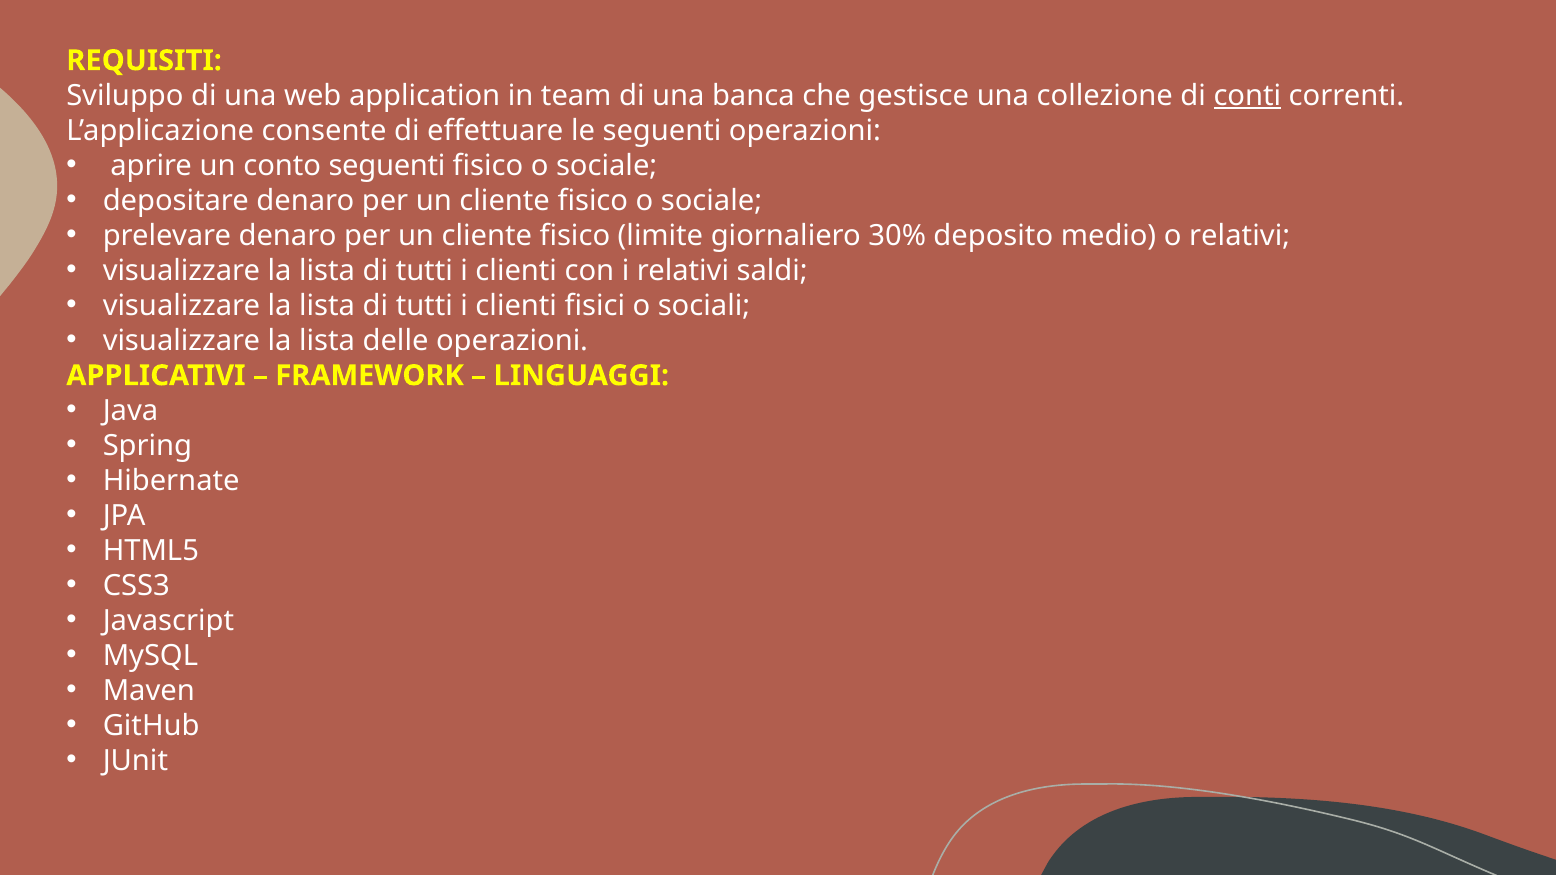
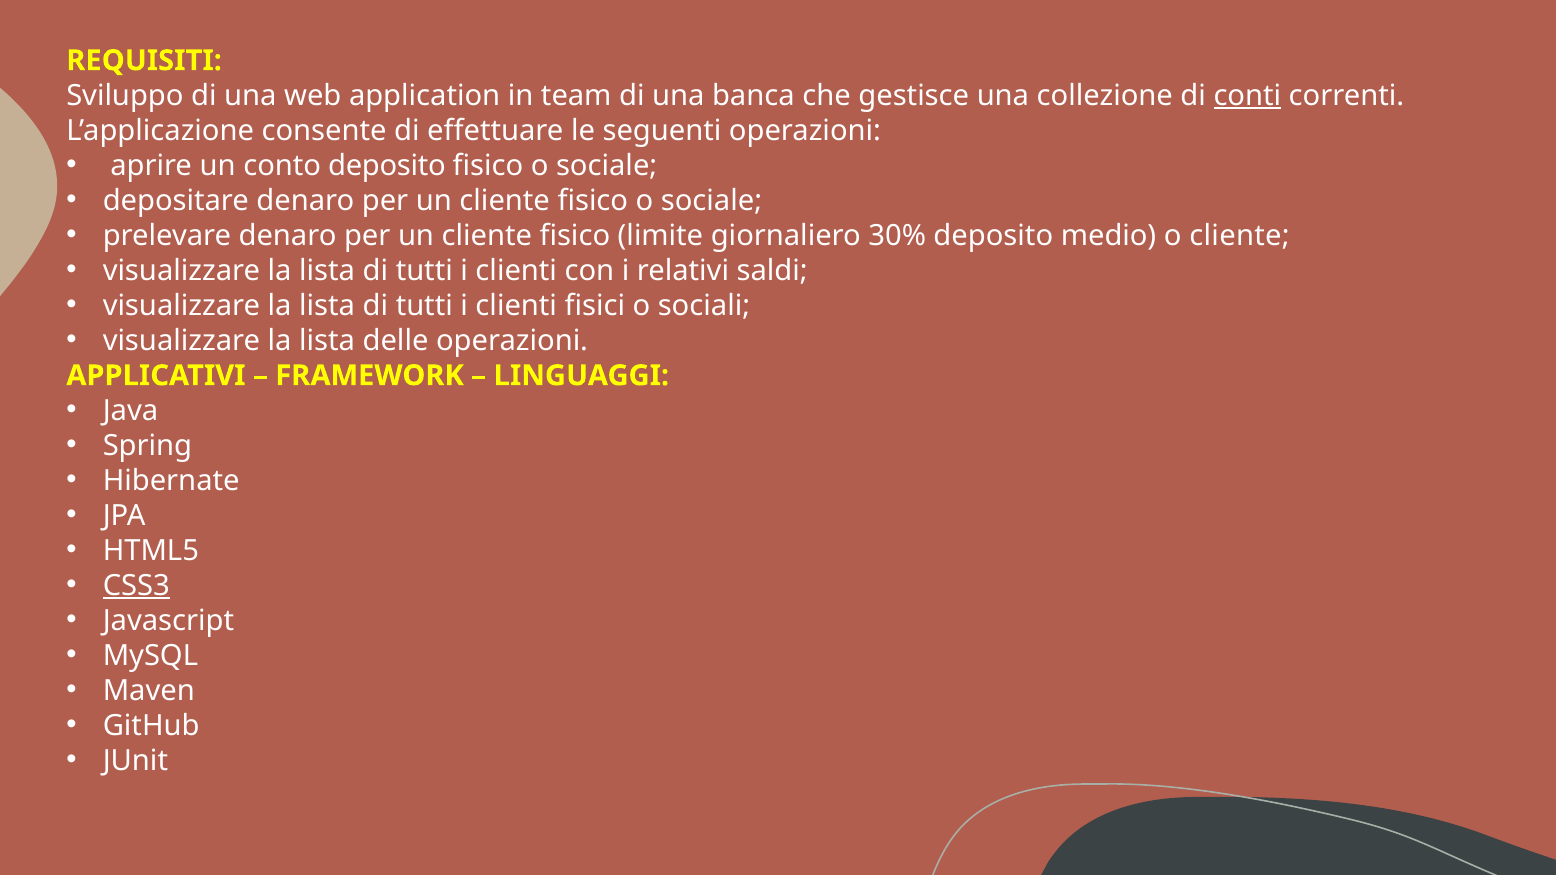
conto seguenti: seguenti -> deposito
o relativi: relativi -> cliente
CSS3 underline: none -> present
